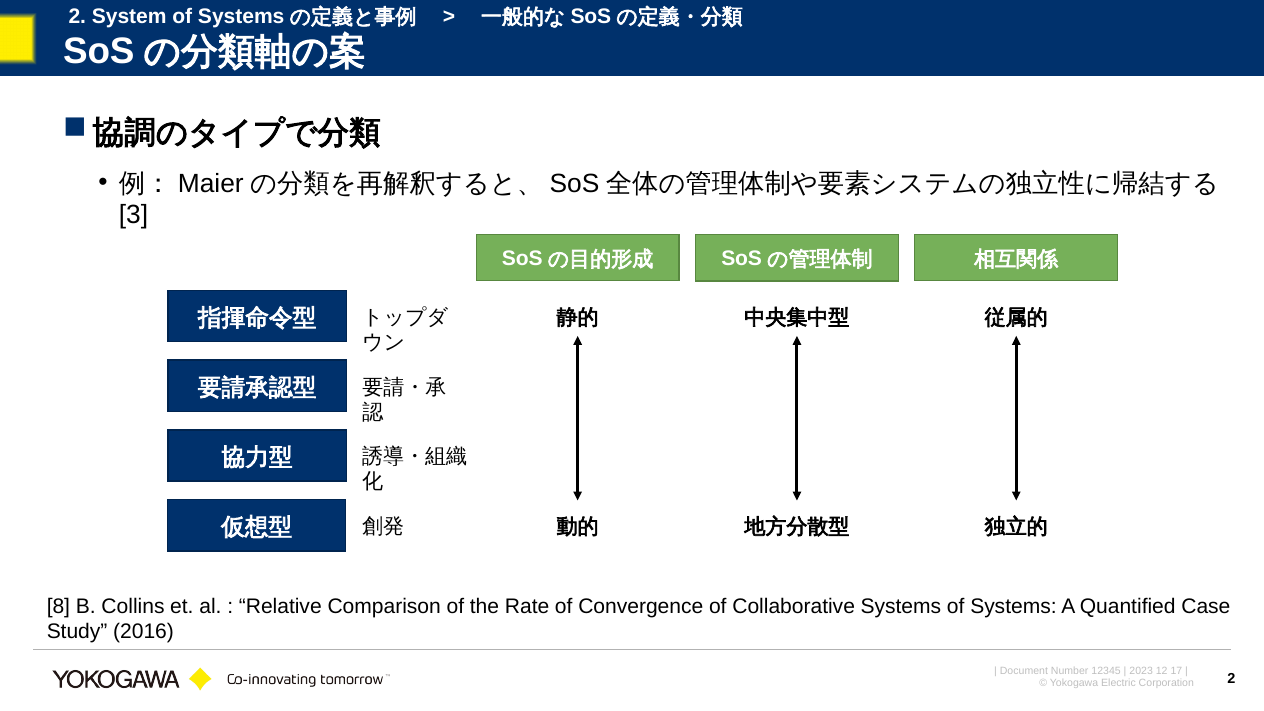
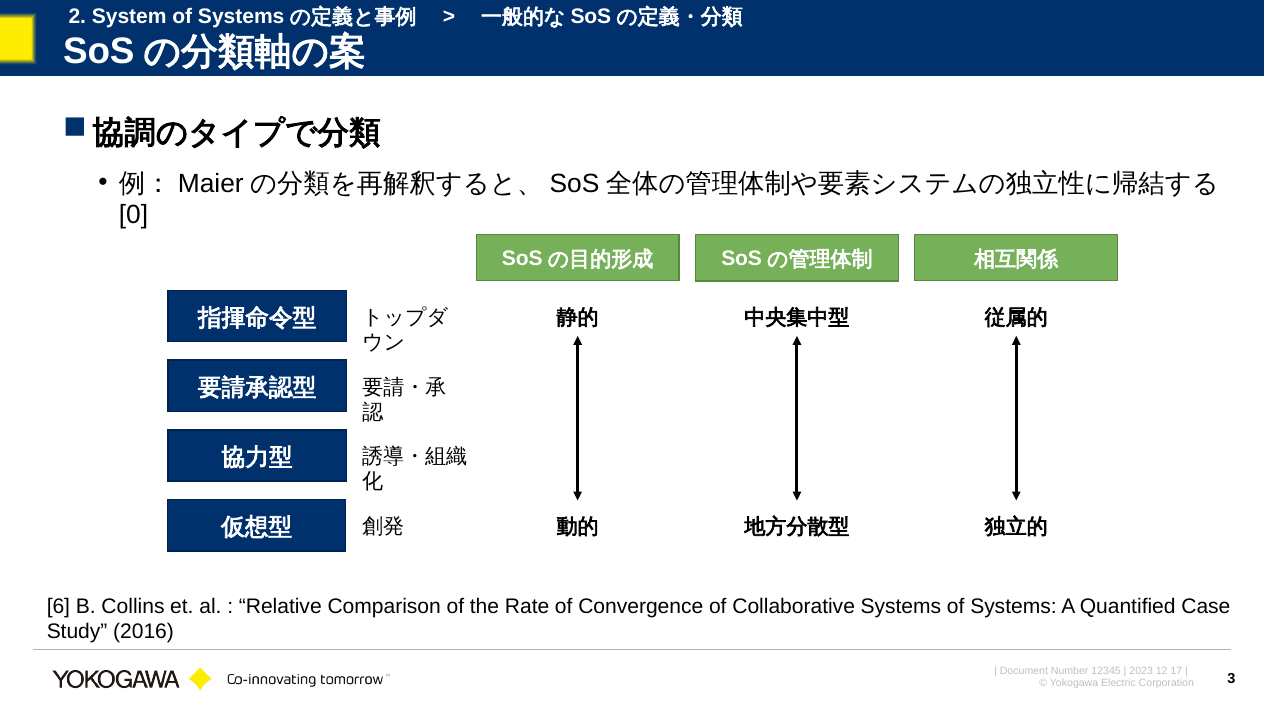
3: 3 -> 0
8: 8 -> 6
2 at (1231, 679): 2 -> 3
